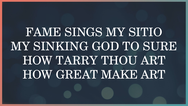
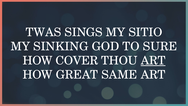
FAME: FAME -> TWAS
TARRY: TARRY -> COVER
ART at (153, 60) underline: none -> present
MAKE: MAKE -> SAME
